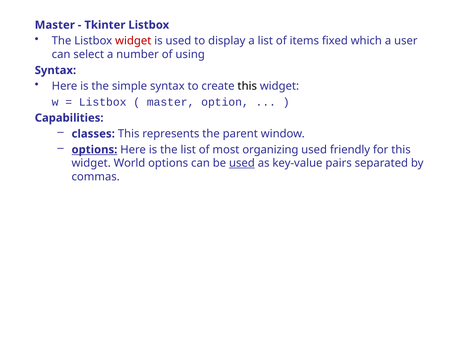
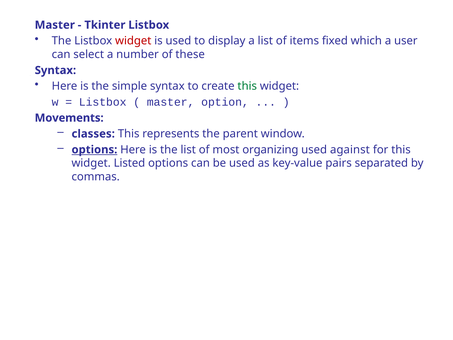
using: using -> these
this at (247, 86) colour: black -> green
Capabilities: Capabilities -> Movements
friendly: friendly -> against
World: World -> Listed
used at (242, 163) underline: present -> none
